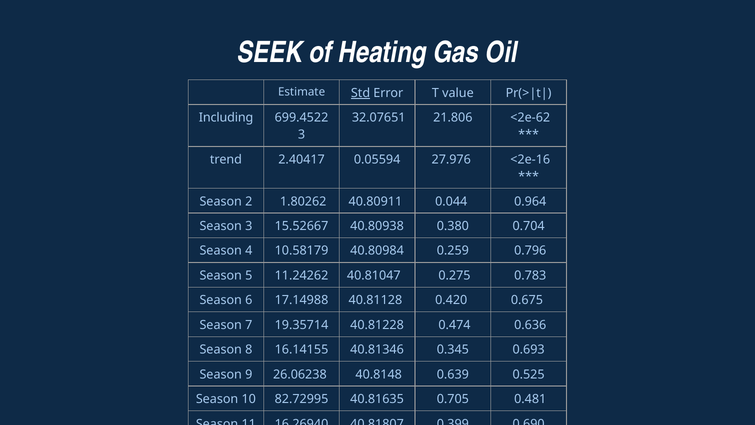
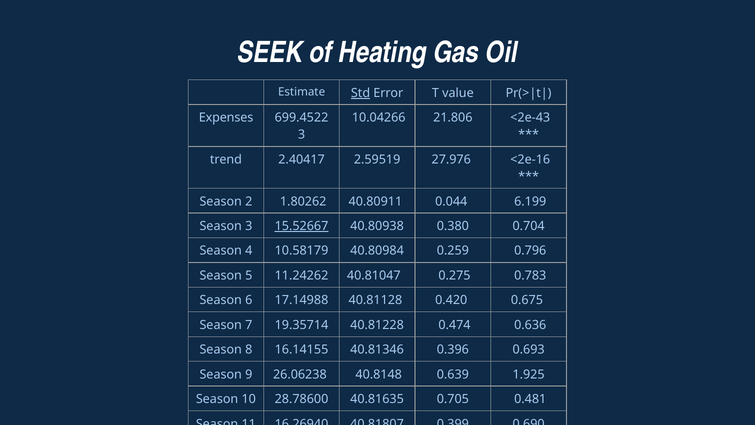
Including: Including -> Expenses
32.07651: 32.07651 -> 10.04266
<2e-62: <2e-62 -> <2e-43
0.05594: 0.05594 -> 2.59519
0.964: 0.964 -> 6.199
15.52667 underline: none -> present
0.345: 0.345 -> 0.396
0.525: 0.525 -> 1.925
82.72995: 82.72995 -> 28.78600
